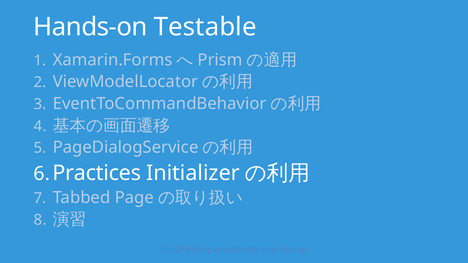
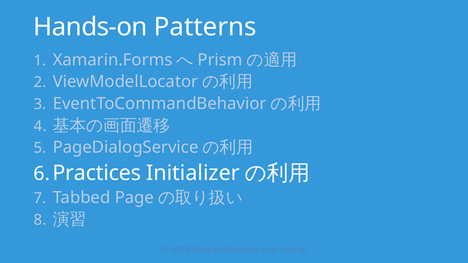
Testable: Testable -> Patterns
